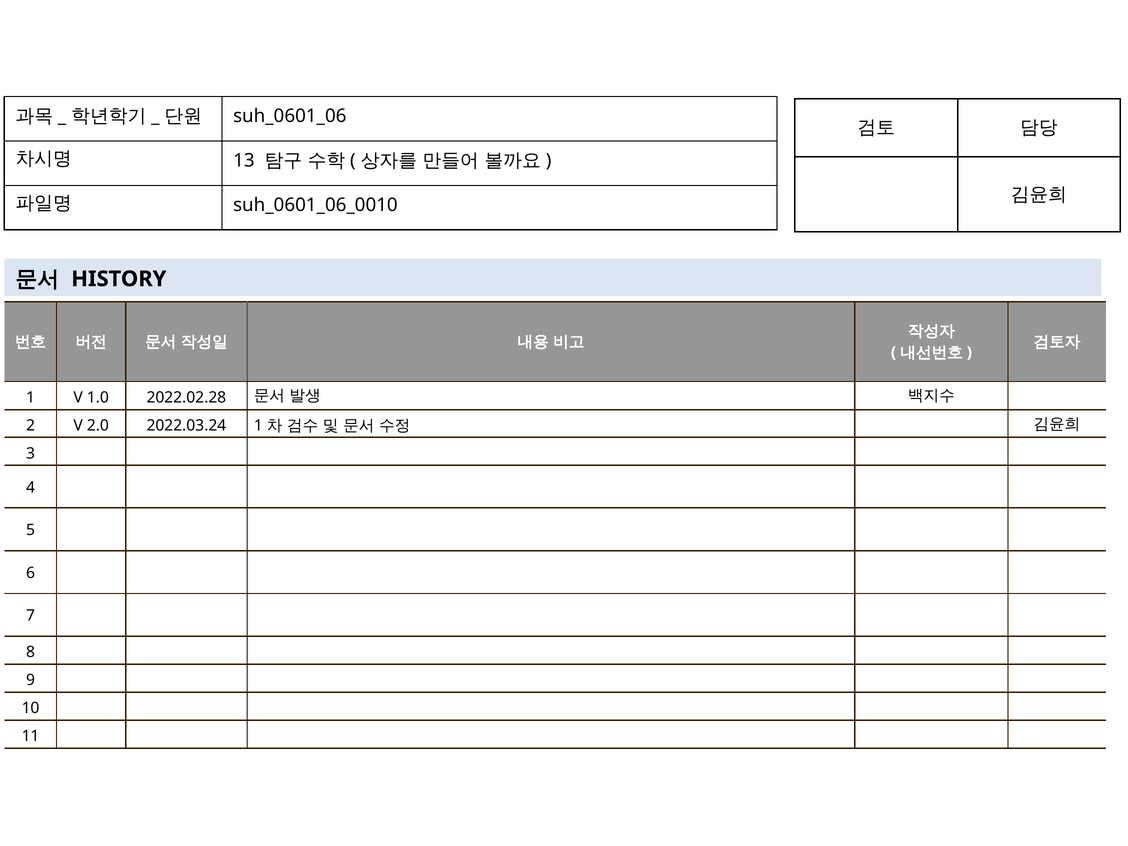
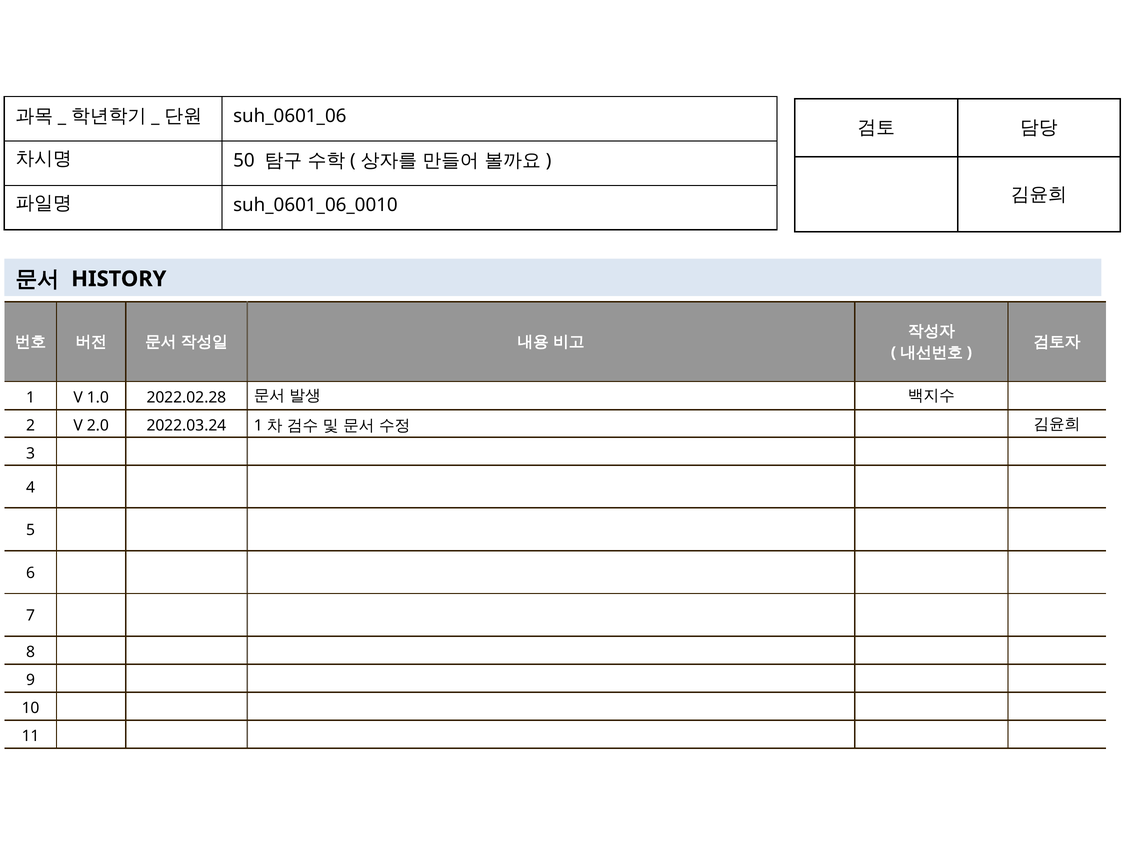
13: 13 -> 50
